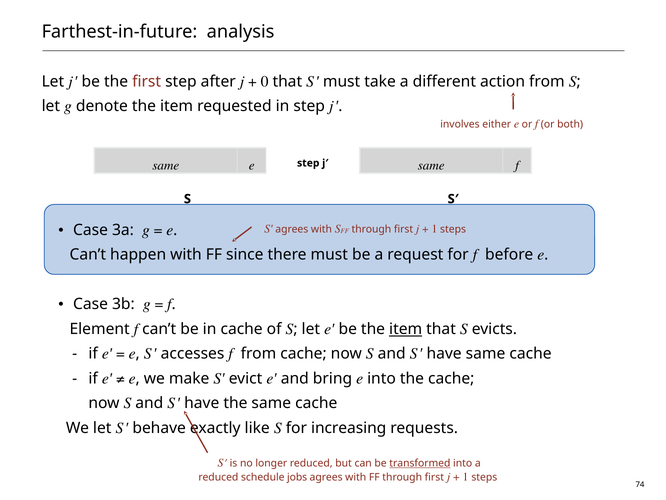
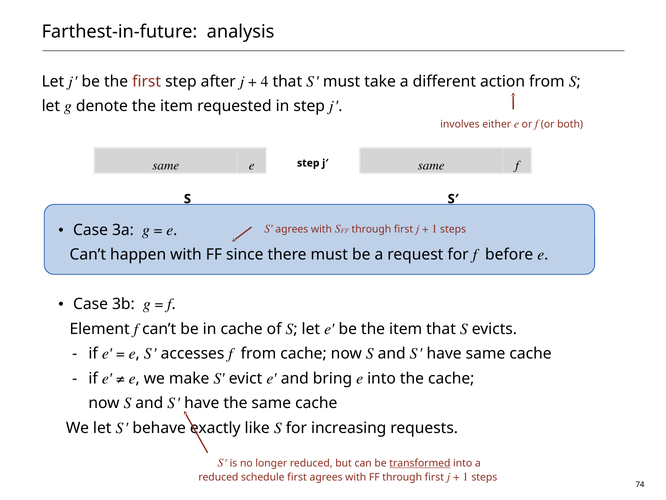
0: 0 -> 4
item at (406, 329) underline: present -> none
schedule jobs: jobs -> first
